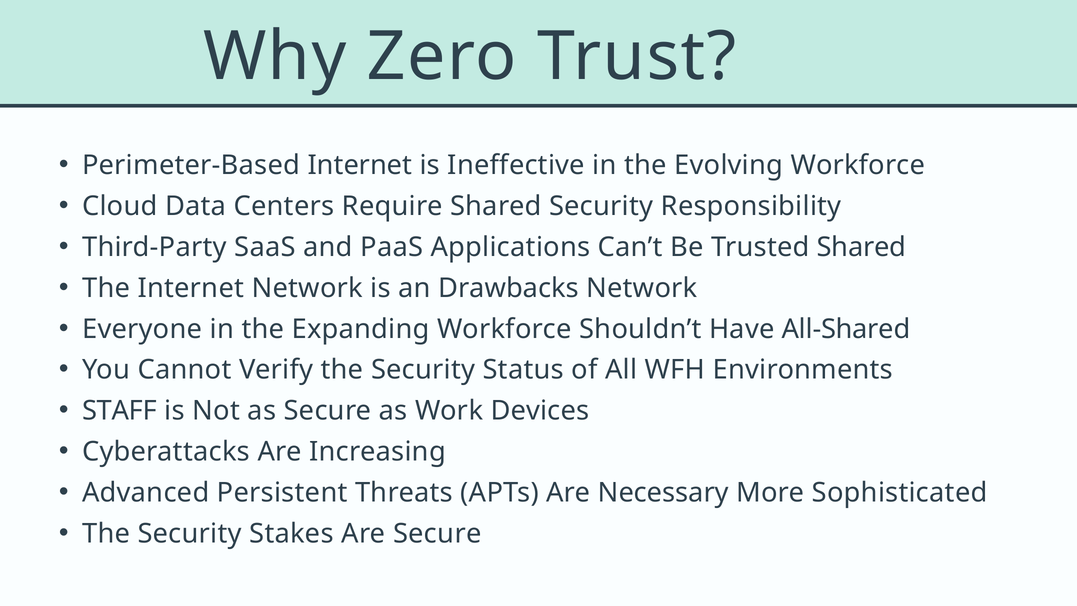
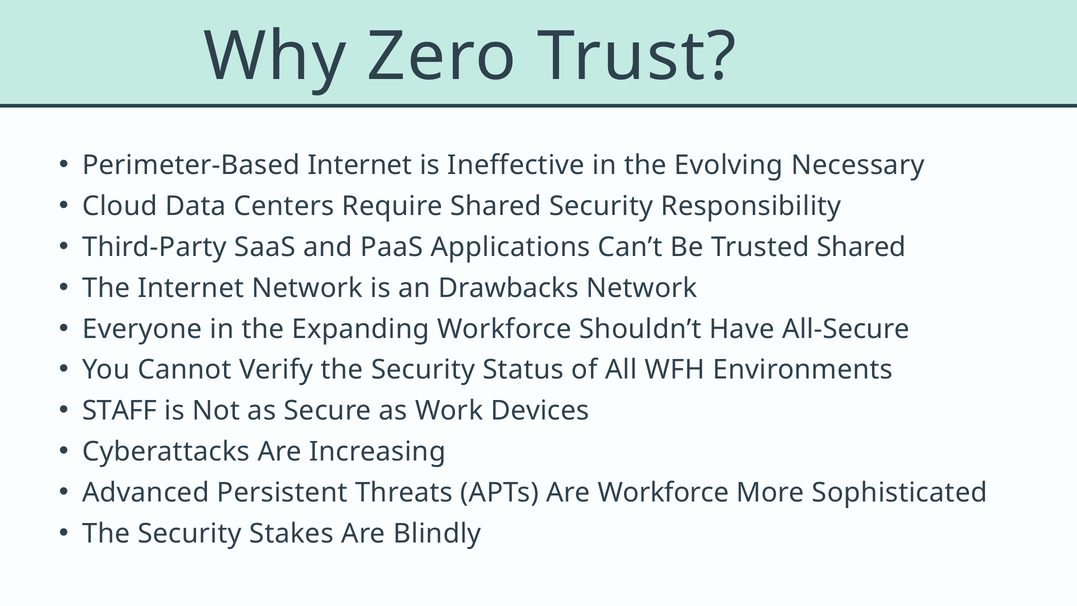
Evolving Workforce: Workforce -> Necessary
All-Shared: All-Shared -> All-Secure
Are Necessary: Necessary -> Workforce
Are Secure: Secure -> Blindly
